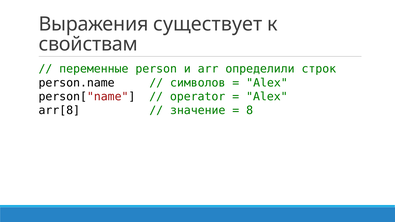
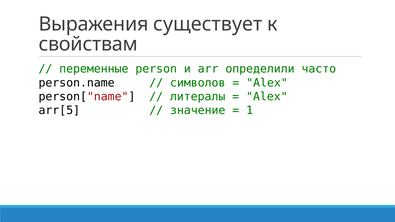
строк: строк -> часто
operator: operator -> литералы
arr[8: arr[8 -> arr[5
8: 8 -> 1
